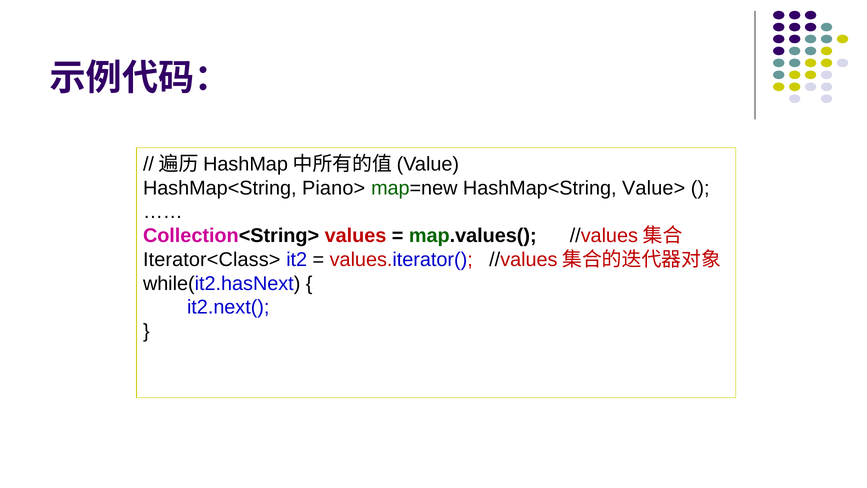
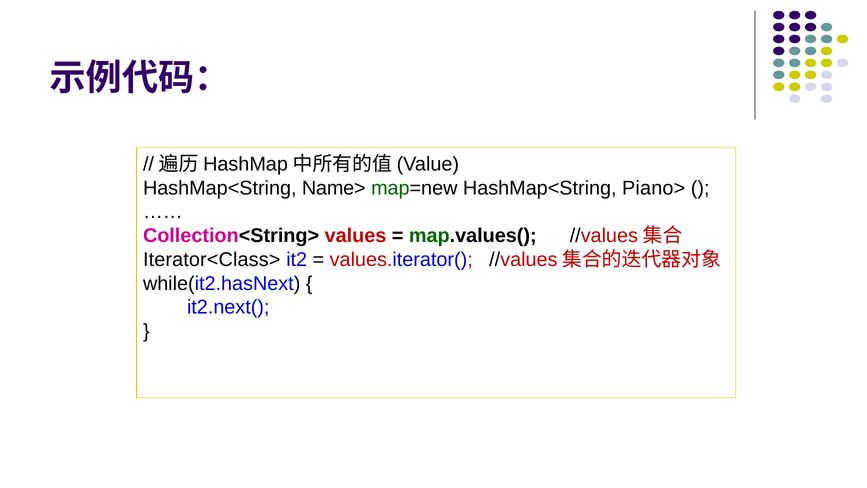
Piano>: Piano> -> Name>
Value>: Value> -> Piano>
